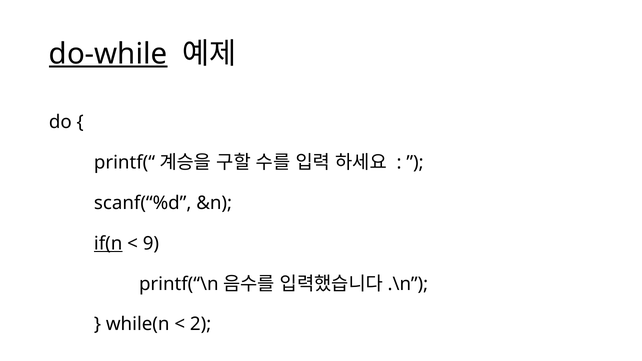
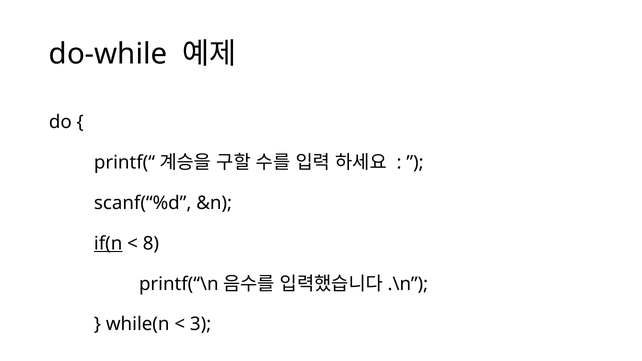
do-while underline: present -> none
9: 9 -> 8
2: 2 -> 3
